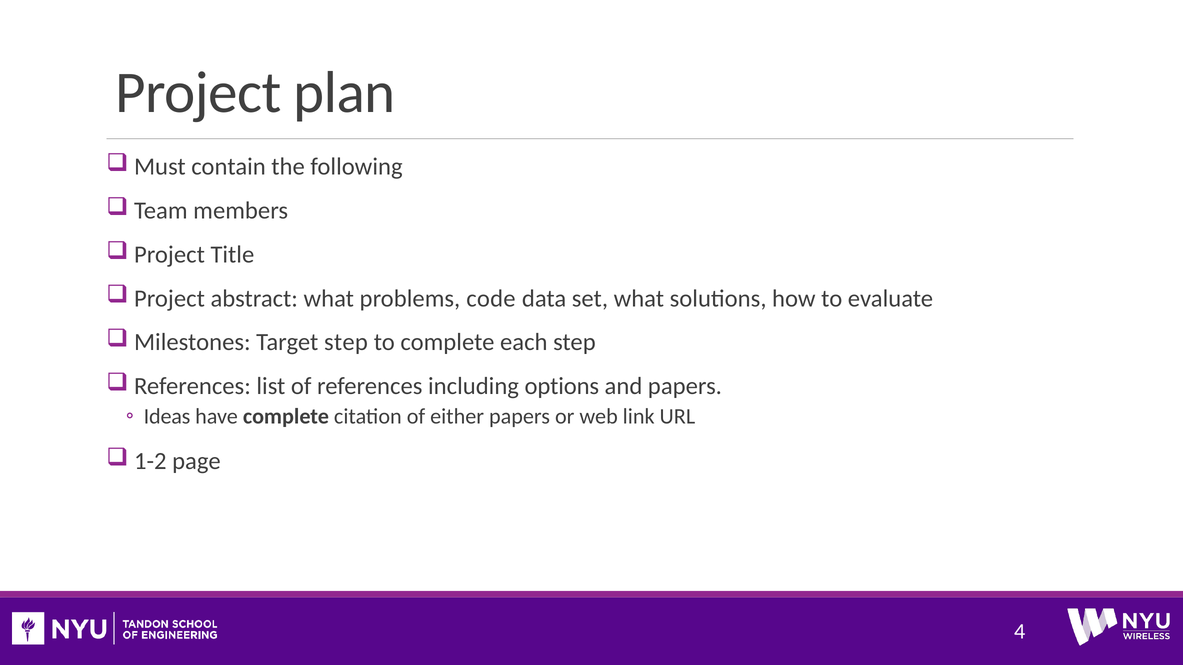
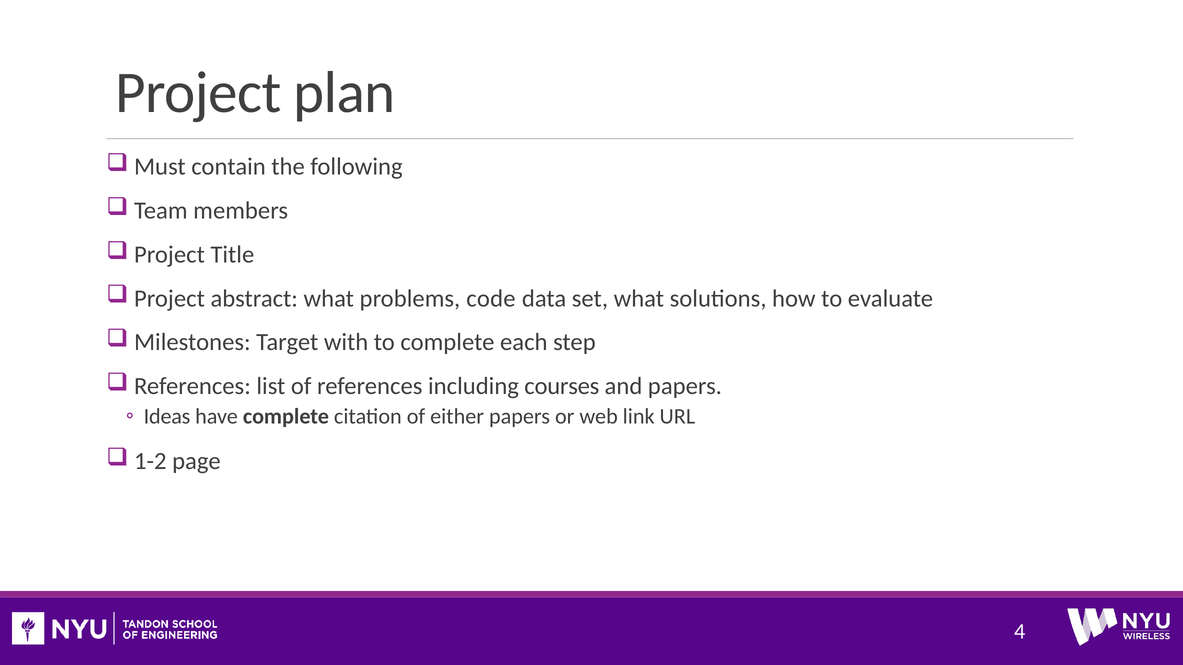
Target step: step -> with
options: options -> courses
